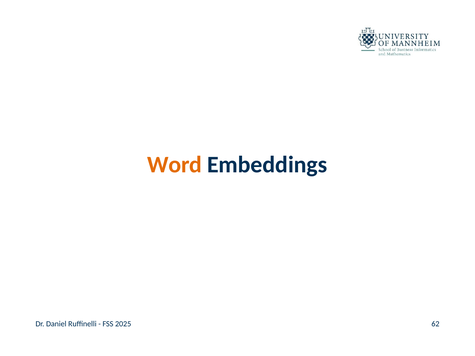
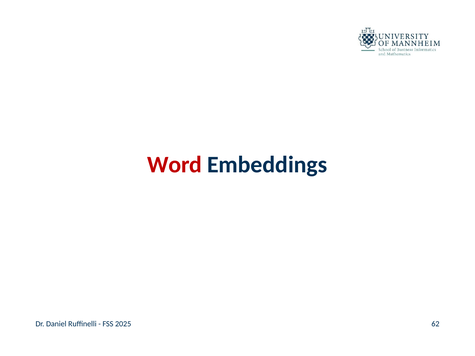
Word colour: orange -> red
